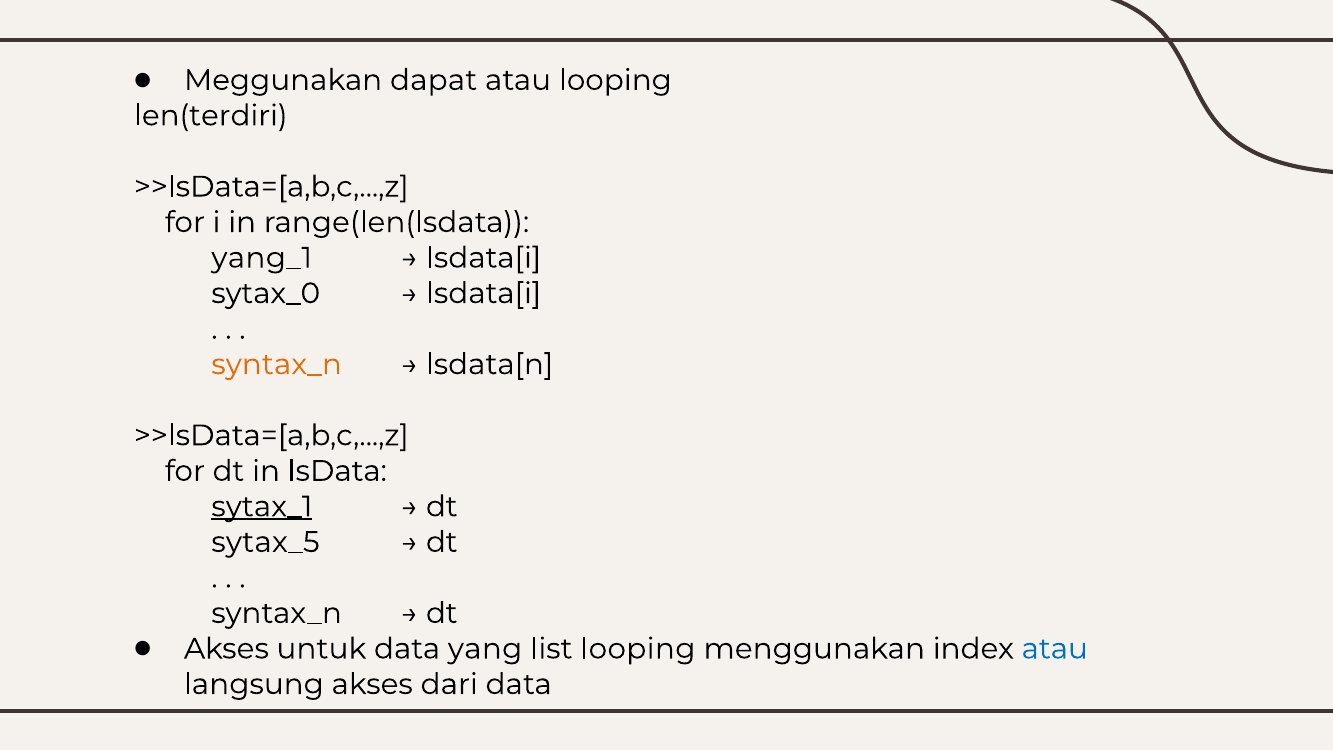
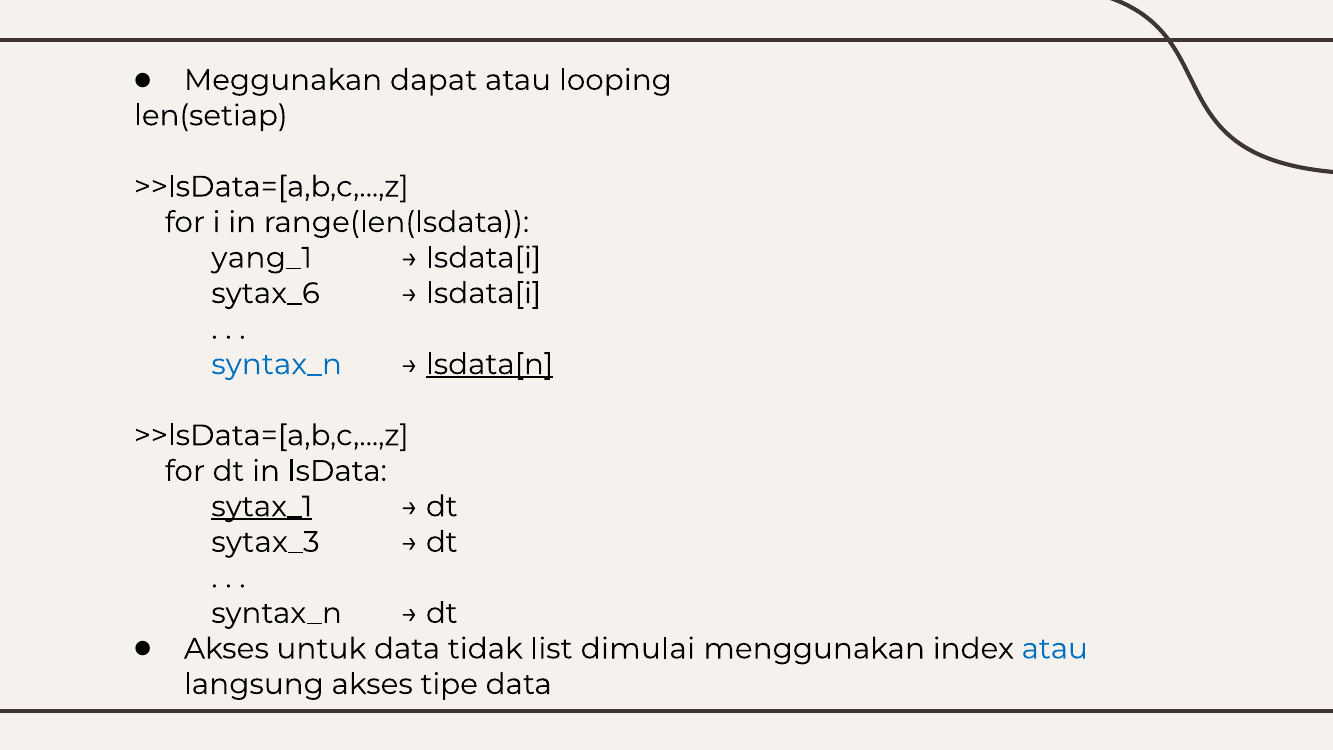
len(terdiri: len(terdiri -> len(setiap
sytax_0: sytax_0 -> sytax_6
syntax_n at (277, 364) colour: orange -> blue
lsdata[n underline: none -> present
sytax_5: sytax_5 -> sytax_3
yang: yang -> tidak
list looping: looping -> dimulai
dari: dari -> tipe
